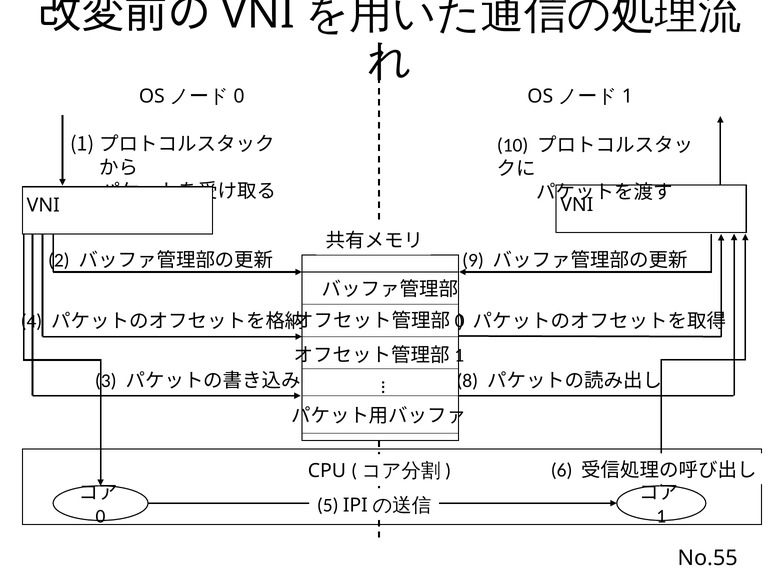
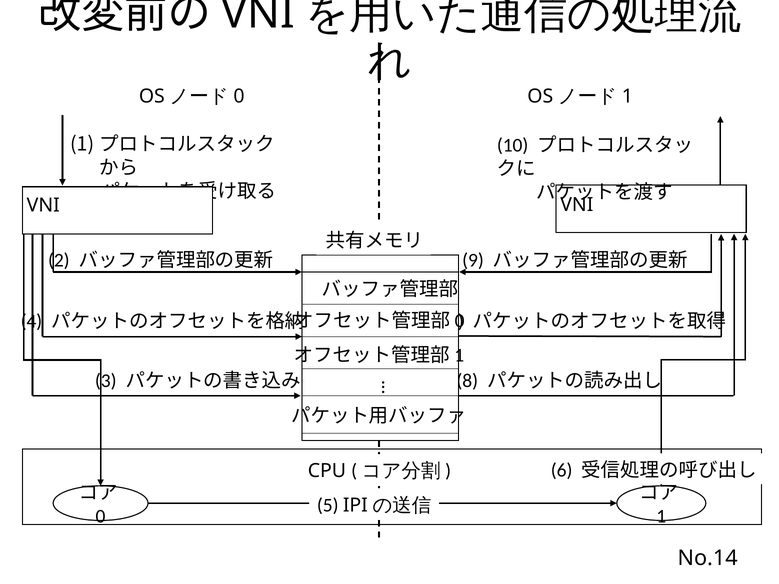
No.55: No.55 -> No.14
